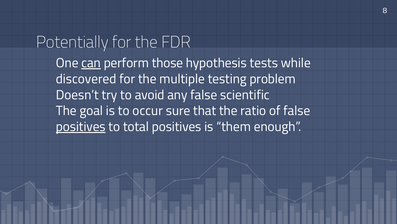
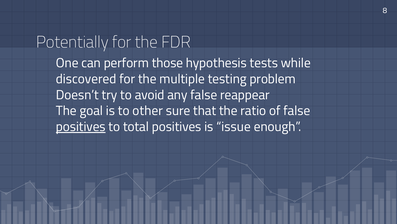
can underline: present -> none
scientific: scientific -> reappear
occur: occur -> other
them: them -> issue
